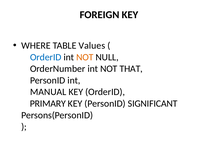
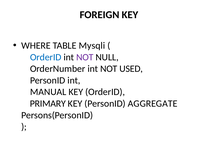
Values: Values -> Mysqli
NOT at (85, 57) colour: orange -> purple
THAT: THAT -> USED
SIGNIFICANT: SIGNIFICANT -> AGGREGATE
